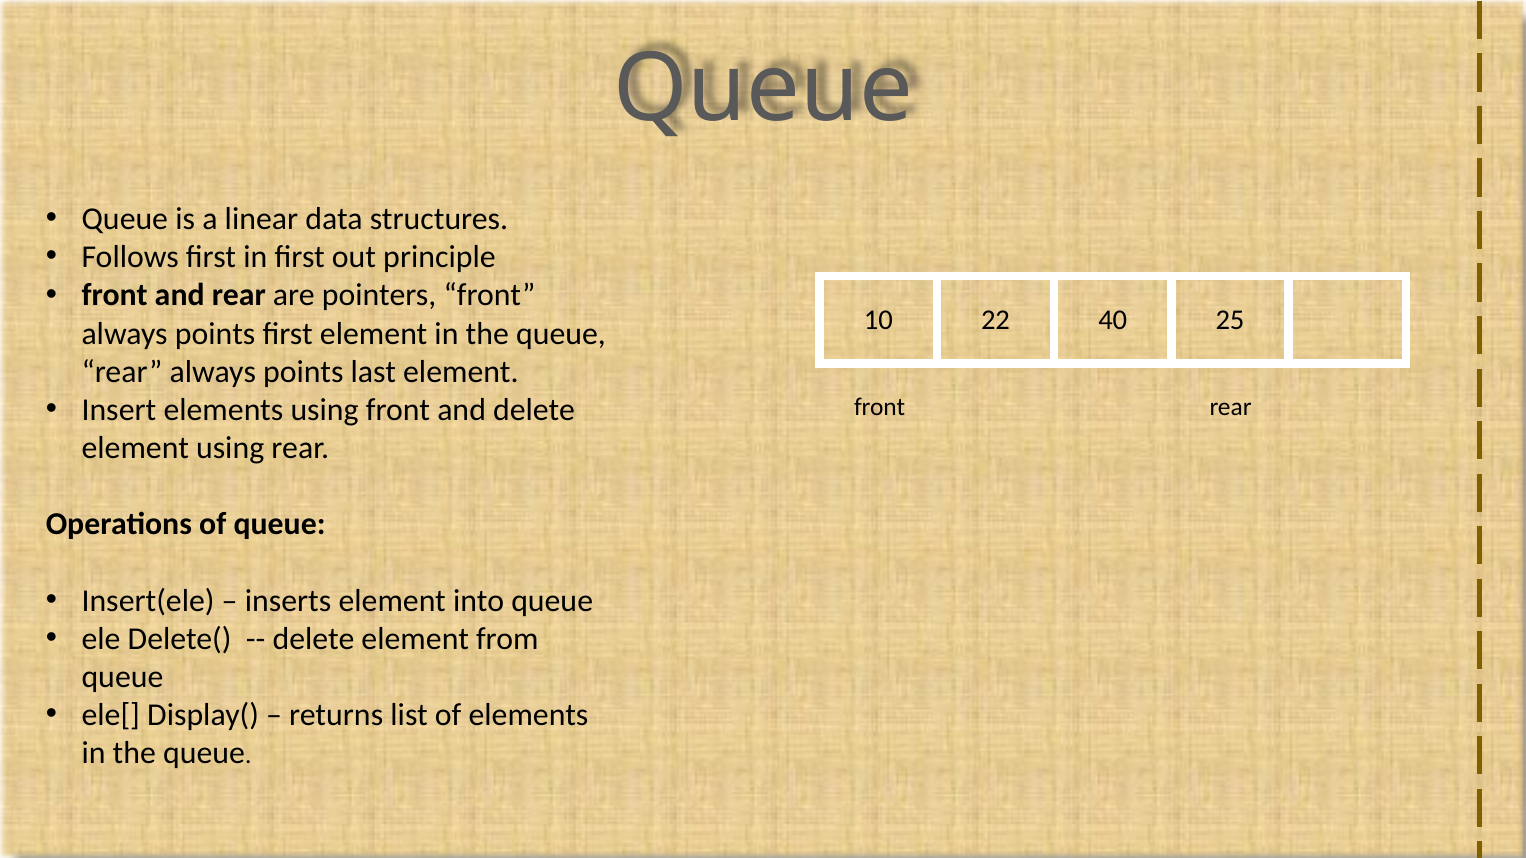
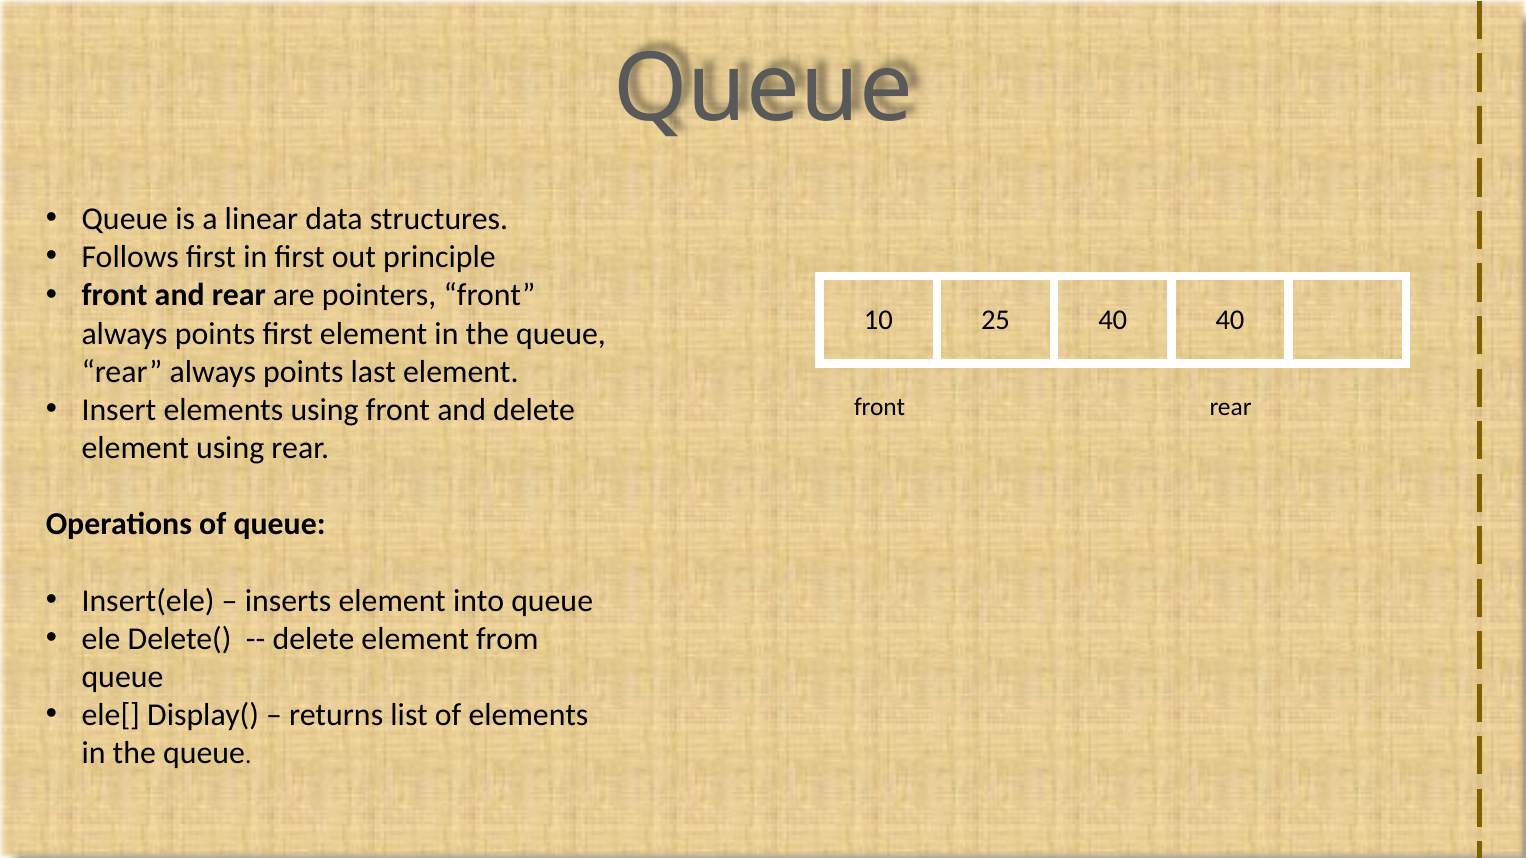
22: 22 -> 25
40 25: 25 -> 40
